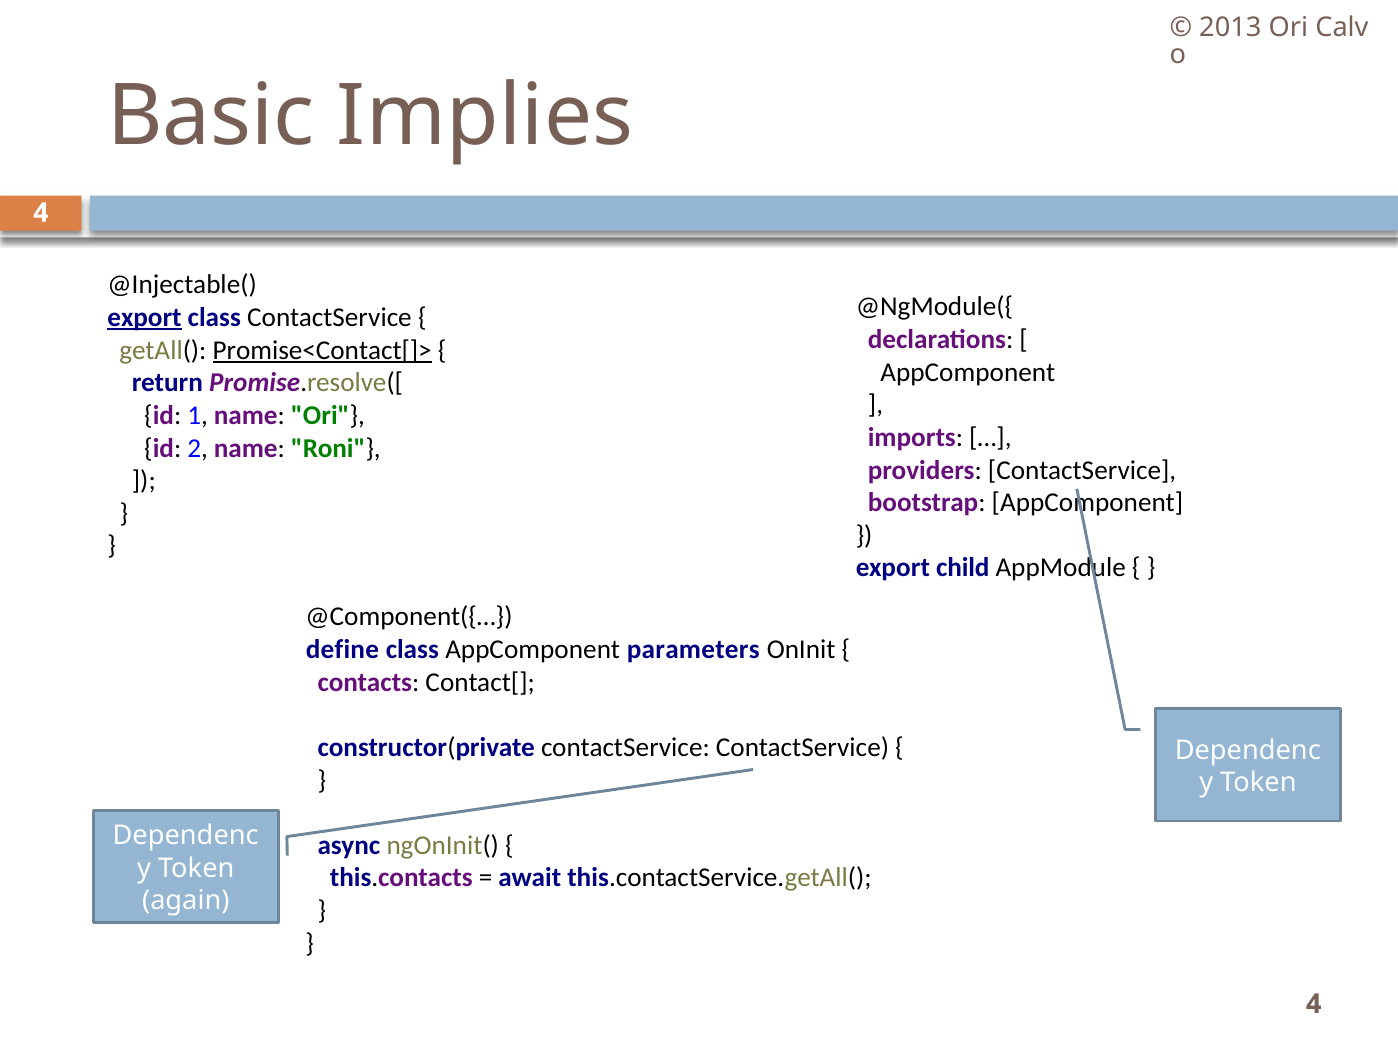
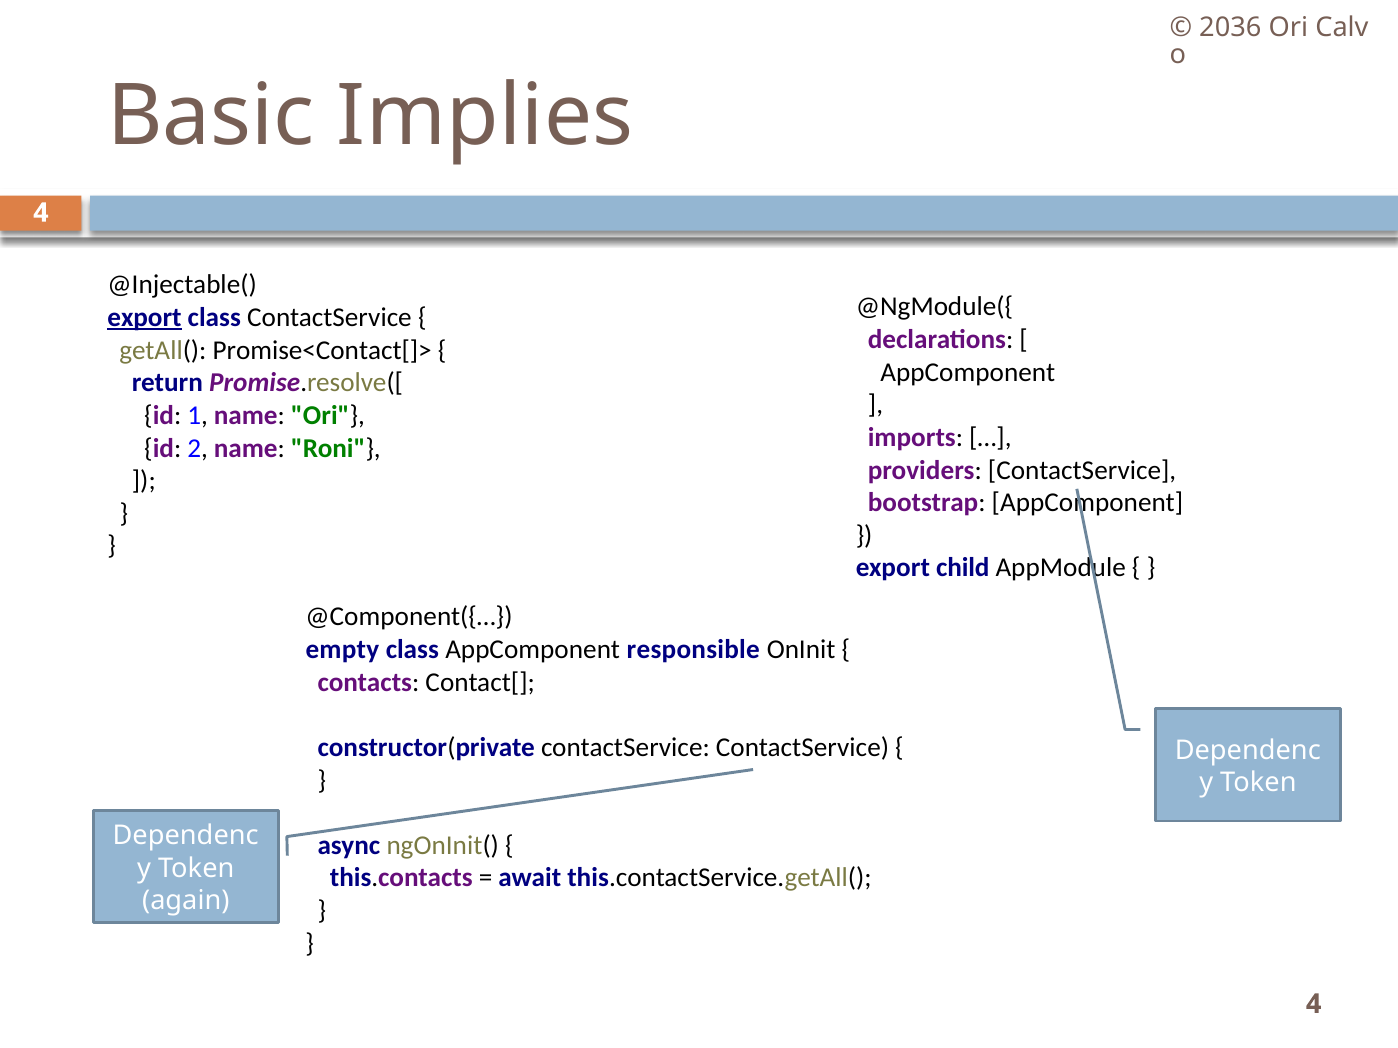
2013: 2013 -> 2036
Promise<Contact[]> underline: present -> none
define: define -> empty
parameters: parameters -> responsible
